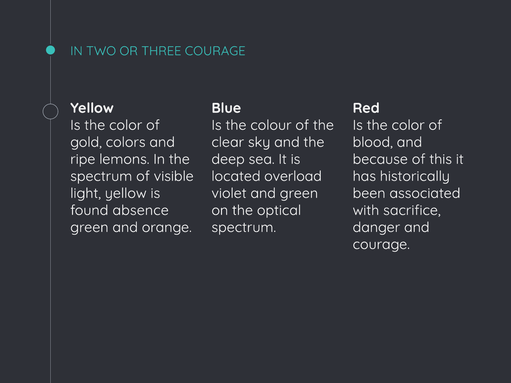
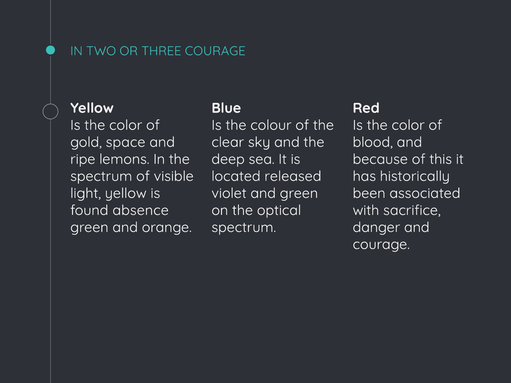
colors: colors -> space
overload: overload -> released
